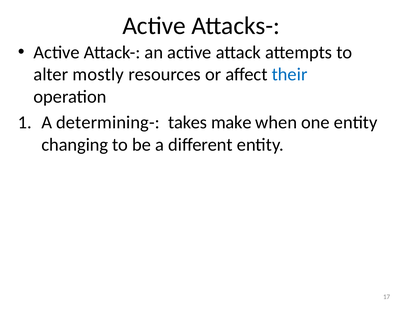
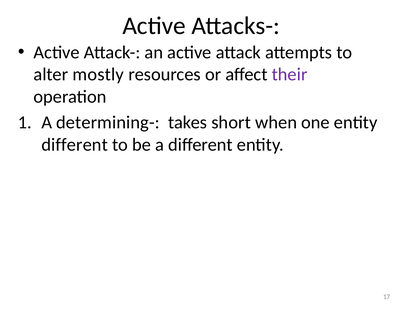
their colour: blue -> purple
make: make -> short
changing at (75, 145): changing -> different
